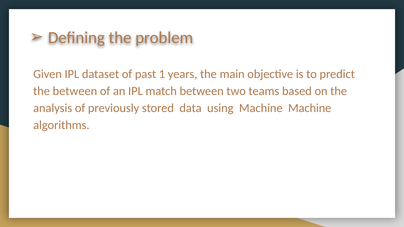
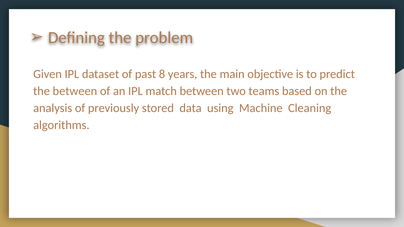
1: 1 -> 8
Machine Machine: Machine -> Cleaning
